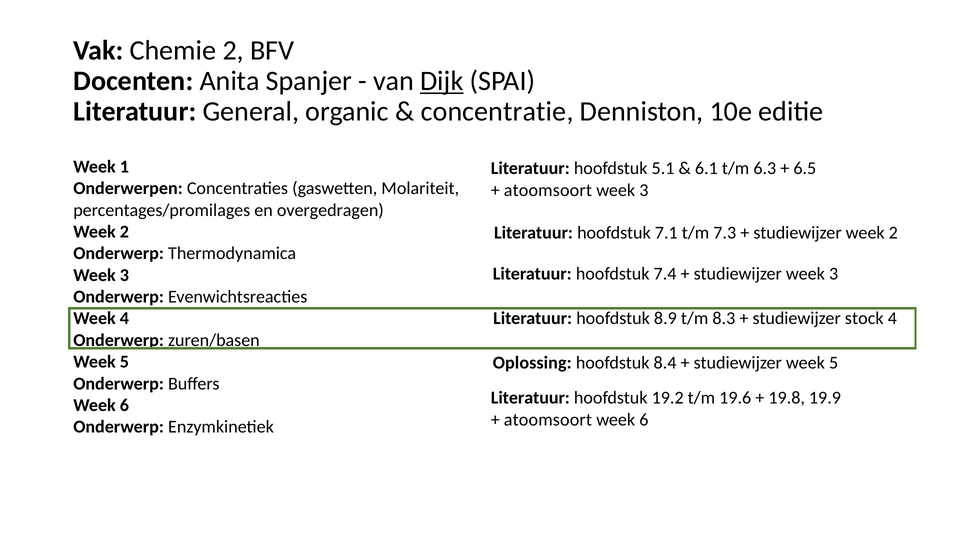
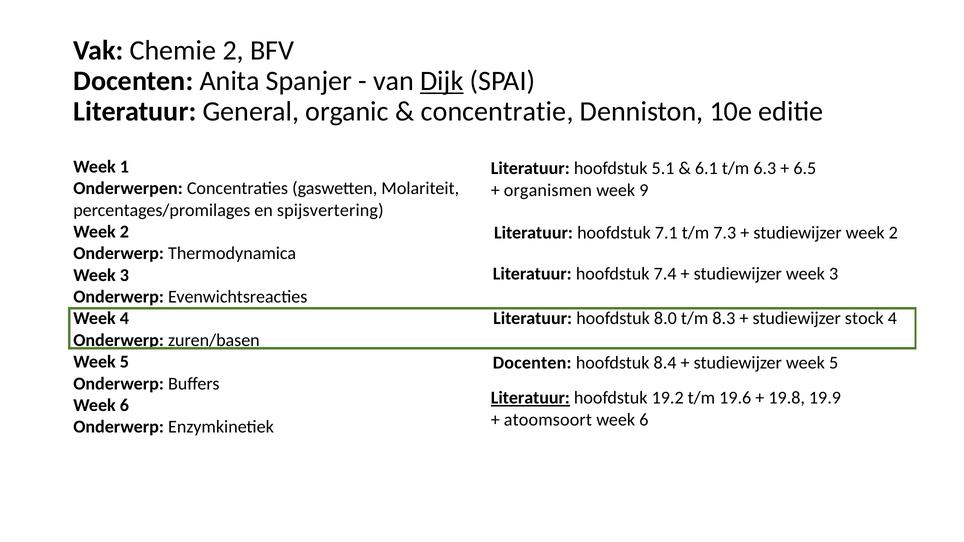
atoomsoort at (548, 190): atoomsoort -> organismen
3 at (644, 190): 3 -> 9
overgedragen: overgedragen -> spijsvertering
8.9: 8.9 -> 8.0
Oplossing at (532, 363): Oplossing -> Docenten
Literatuur at (530, 398) underline: none -> present
